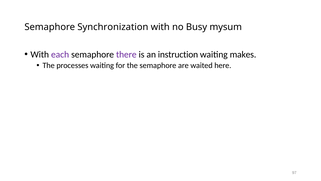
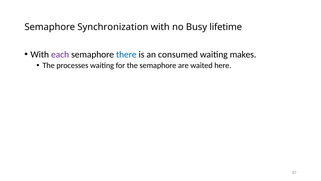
mysum: mysum -> lifetime
there colour: purple -> blue
instruction: instruction -> consumed
